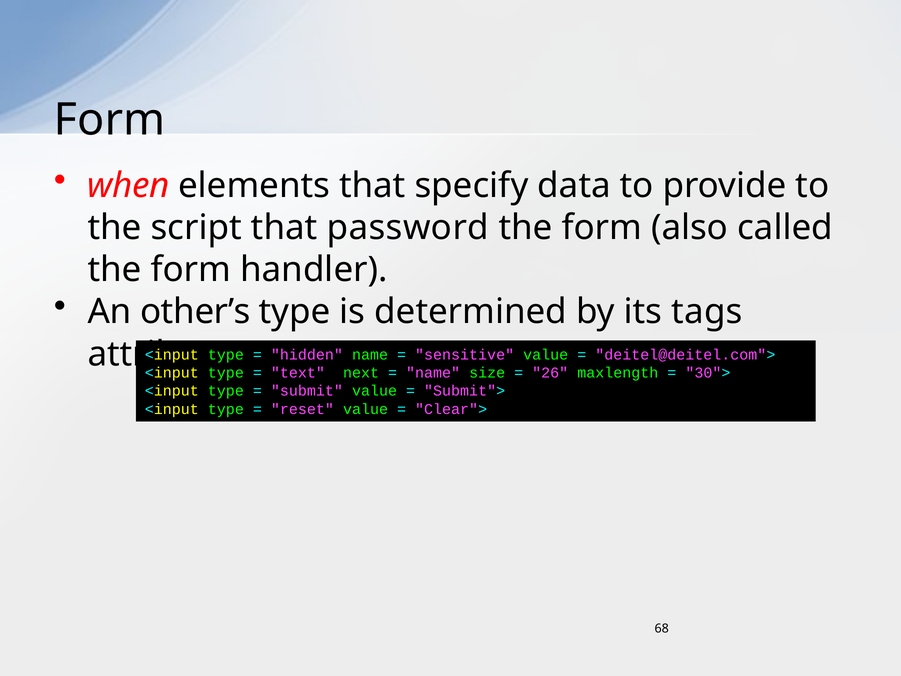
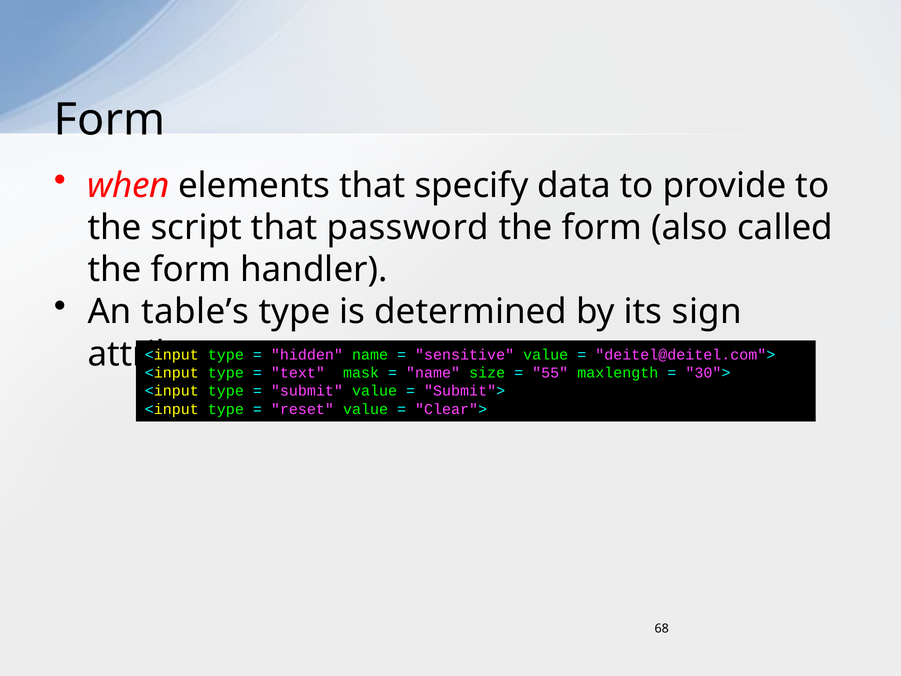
other’s: other’s -> table’s
tags: tags -> sign
next: next -> mask
26: 26 -> 55
